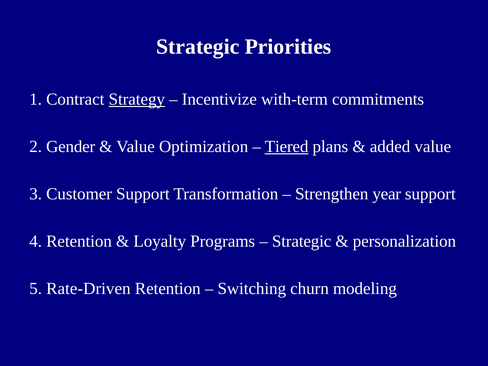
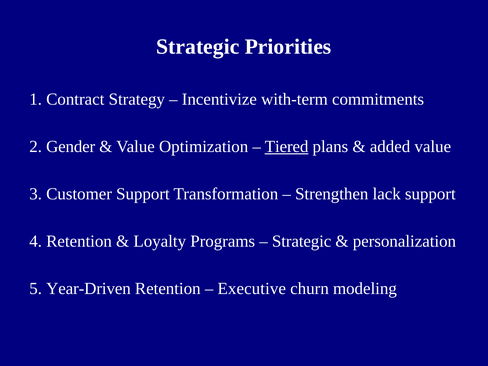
Strategy underline: present -> none
year: year -> lack
Rate-Driven: Rate-Driven -> Year-Driven
Switching: Switching -> Executive
